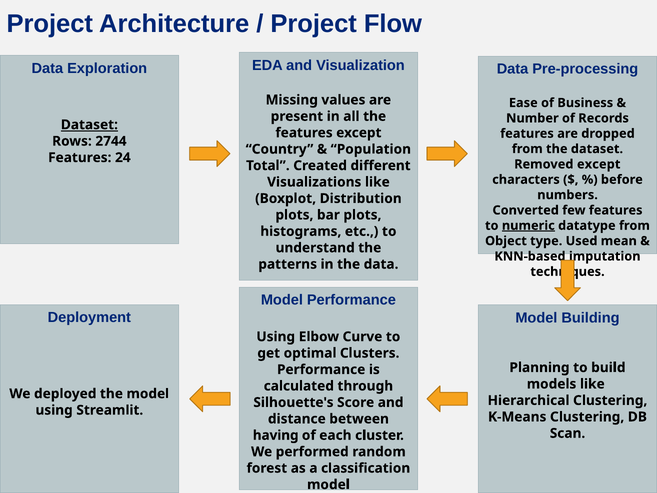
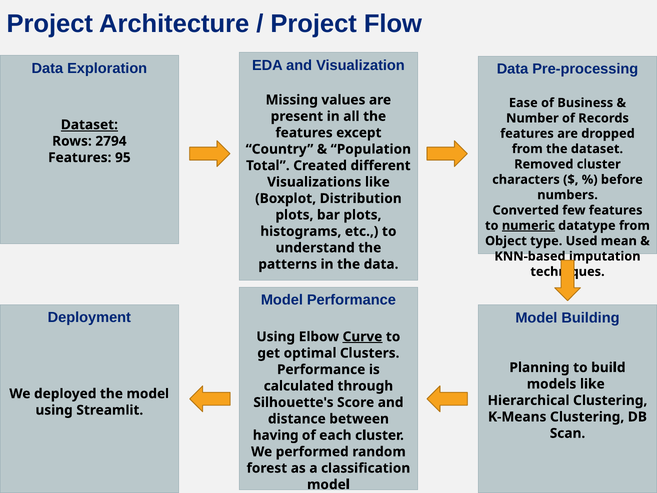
2744: 2744 -> 2794
24: 24 -> 95
Removed except: except -> cluster
Curve underline: none -> present
